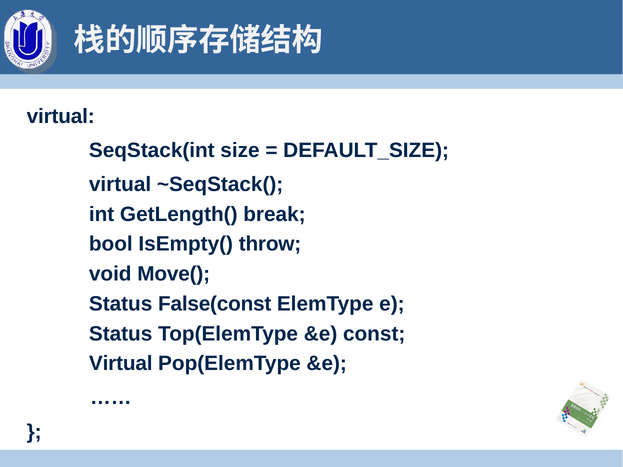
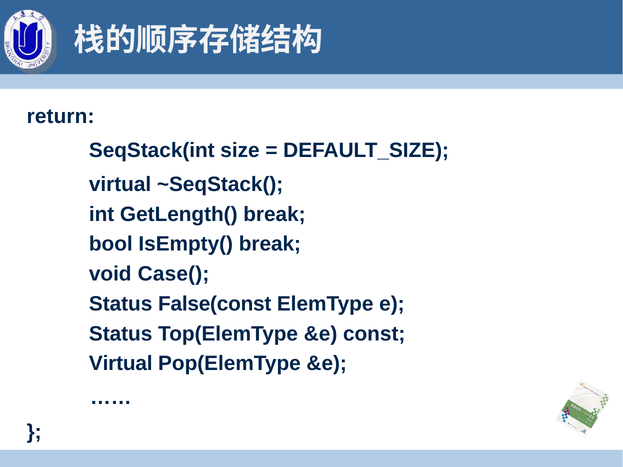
virtual at (61, 116): virtual -> return
IsEmpty( throw: throw -> break
Move(: Move( -> Case(
